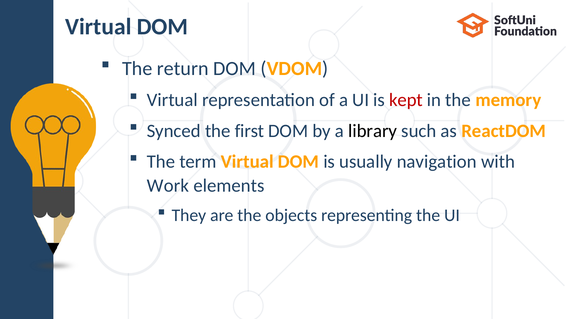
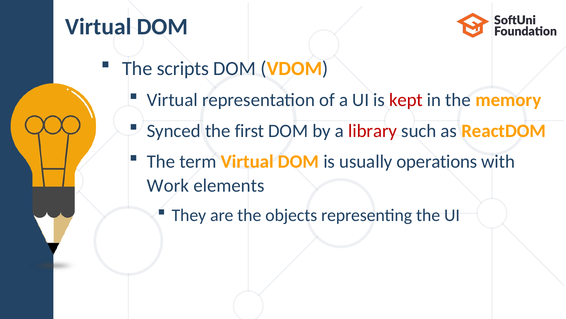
return: return -> scripts
library colour: black -> red
navigation: navigation -> operations
